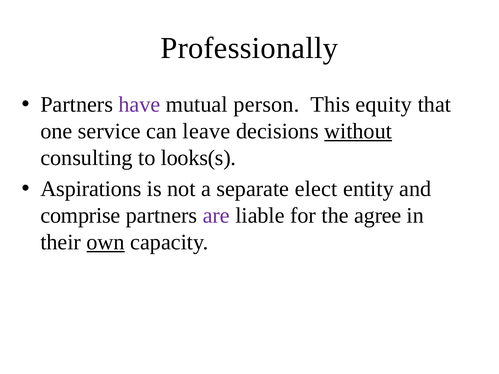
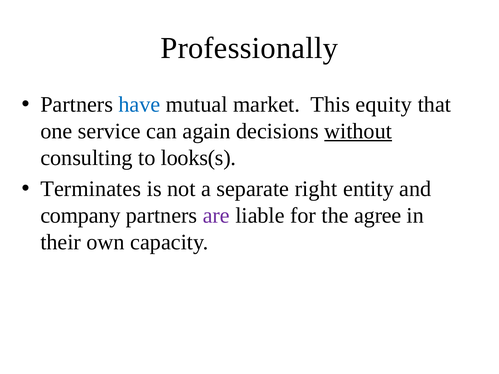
have colour: purple -> blue
person: person -> market
leave: leave -> again
Aspirations: Aspirations -> Terminates
elect: elect -> right
comprise: comprise -> company
own underline: present -> none
